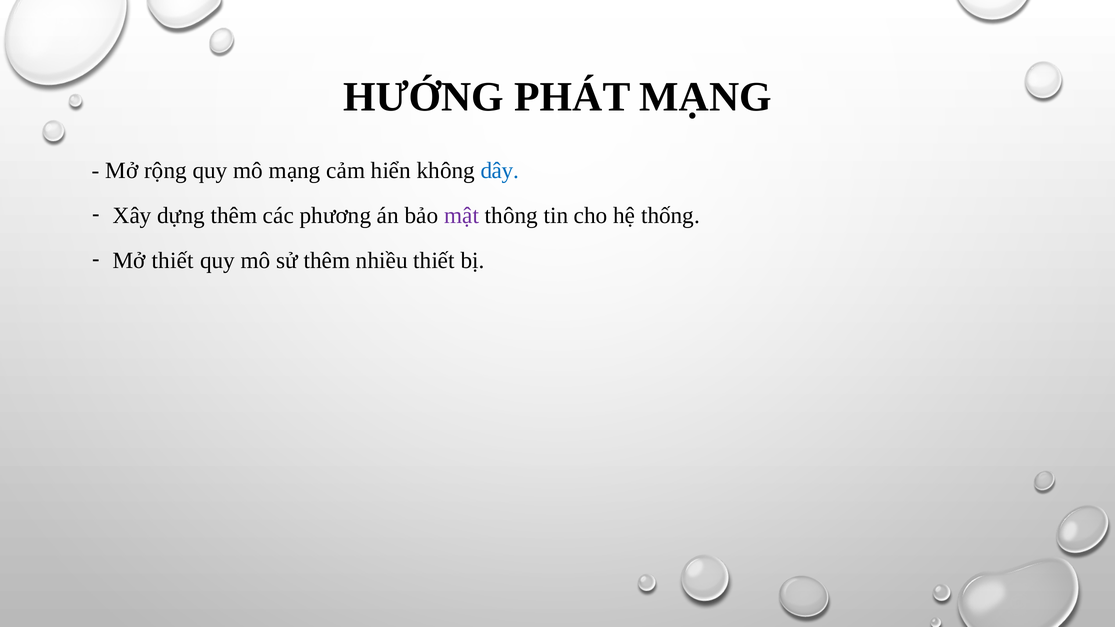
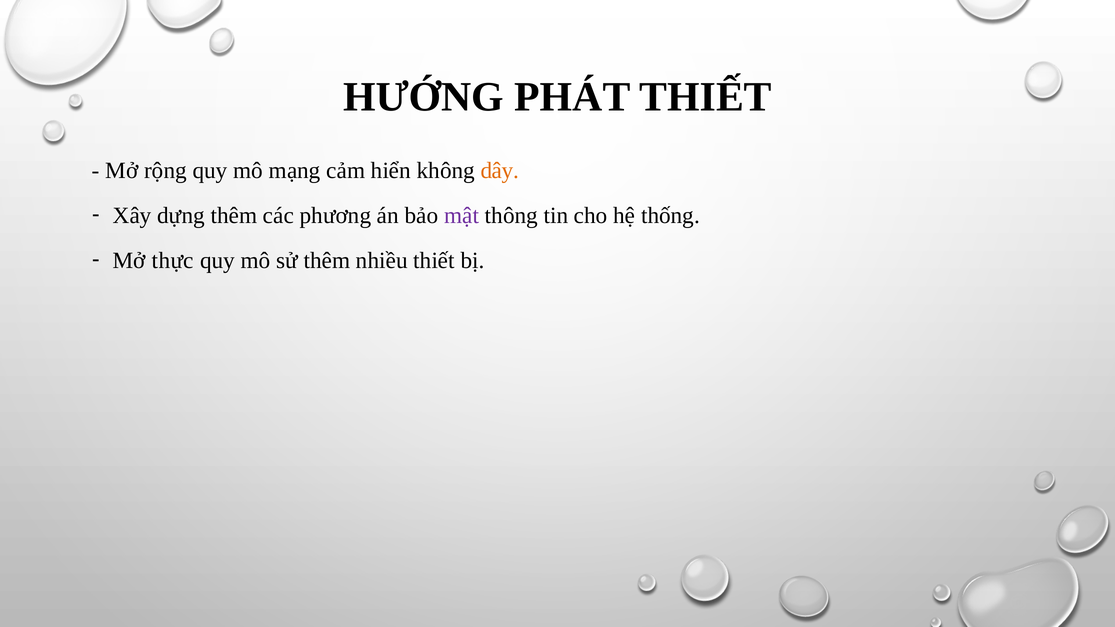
PHÁT MẠNG: MẠNG -> THIẾT
dây colour: blue -> orange
Mở thiết: thiết -> thực
